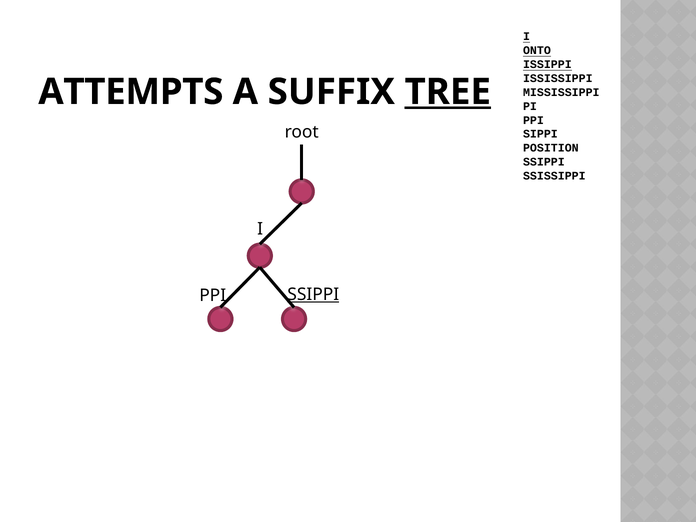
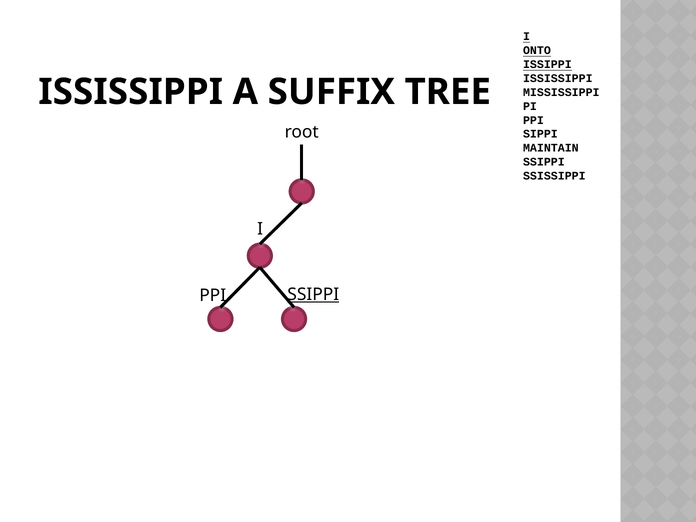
ATTEMPTS at (131, 92): ATTEMPTS -> ISSISSIPPI
TREE underline: present -> none
POSITION: POSITION -> MAINTAIN
